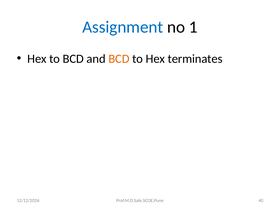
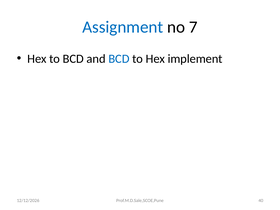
1: 1 -> 7
BCD at (119, 59) colour: orange -> blue
terminates: terminates -> implement
